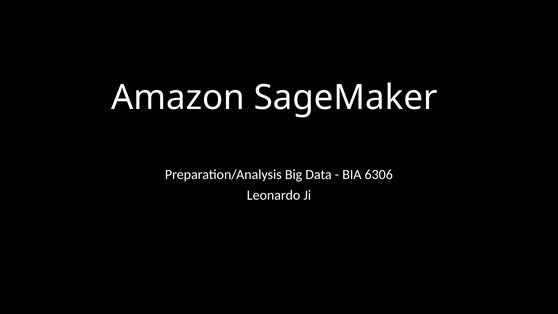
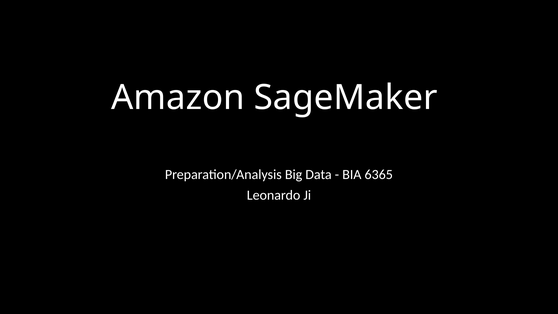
6306: 6306 -> 6365
